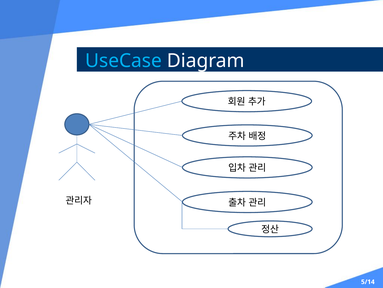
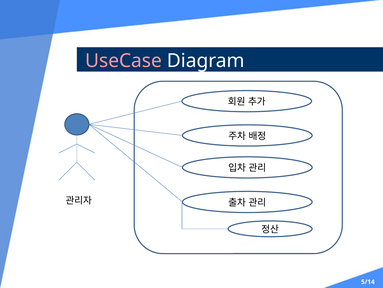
UseCase colour: light blue -> pink
